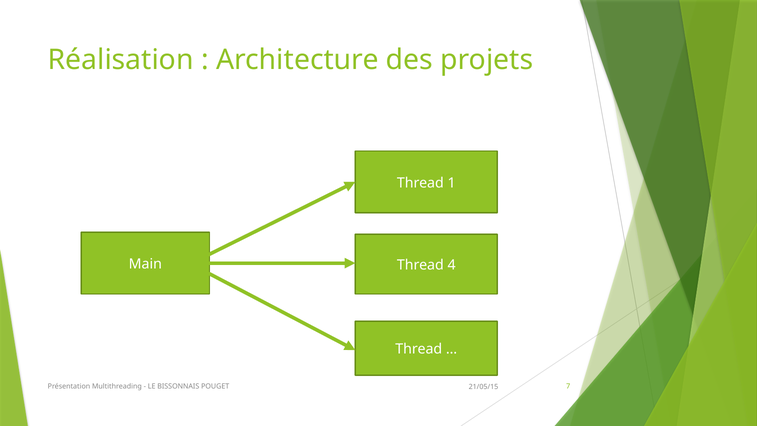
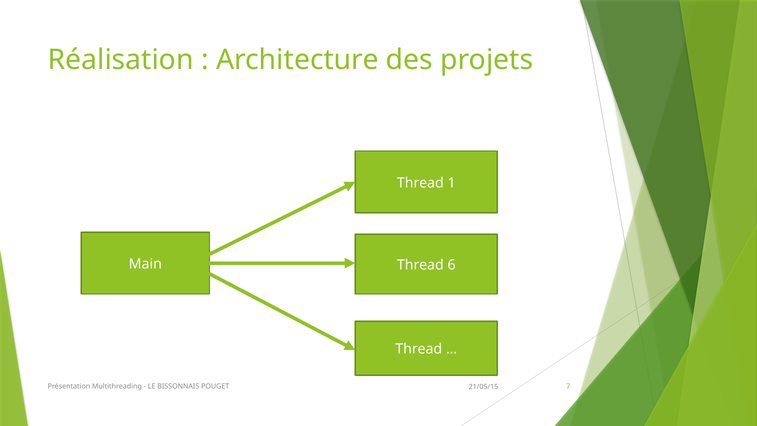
4: 4 -> 6
